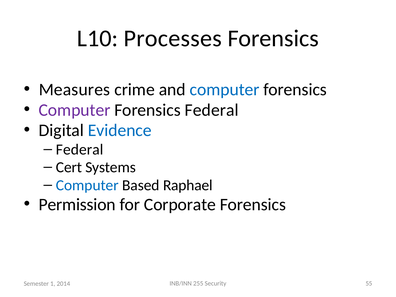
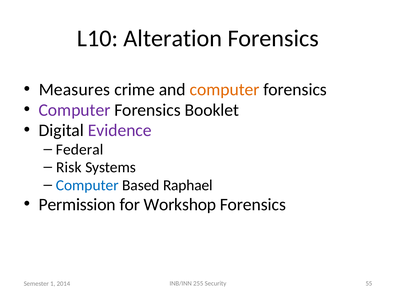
Processes: Processes -> Alteration
computer at (225, 90) colour: blue -> orange
Forensics Federal: Federal -> Booklet
Evidence colour: blue -> purple
Cert: Cert -> Risk
Corporate: Corporate -> Workshop
